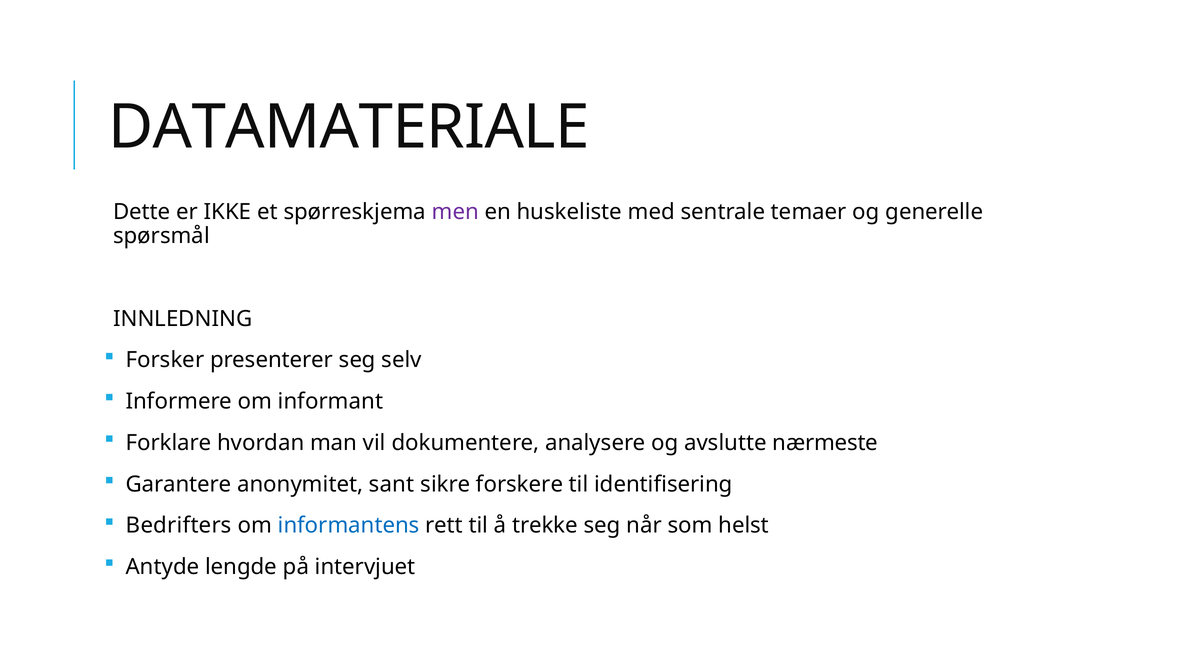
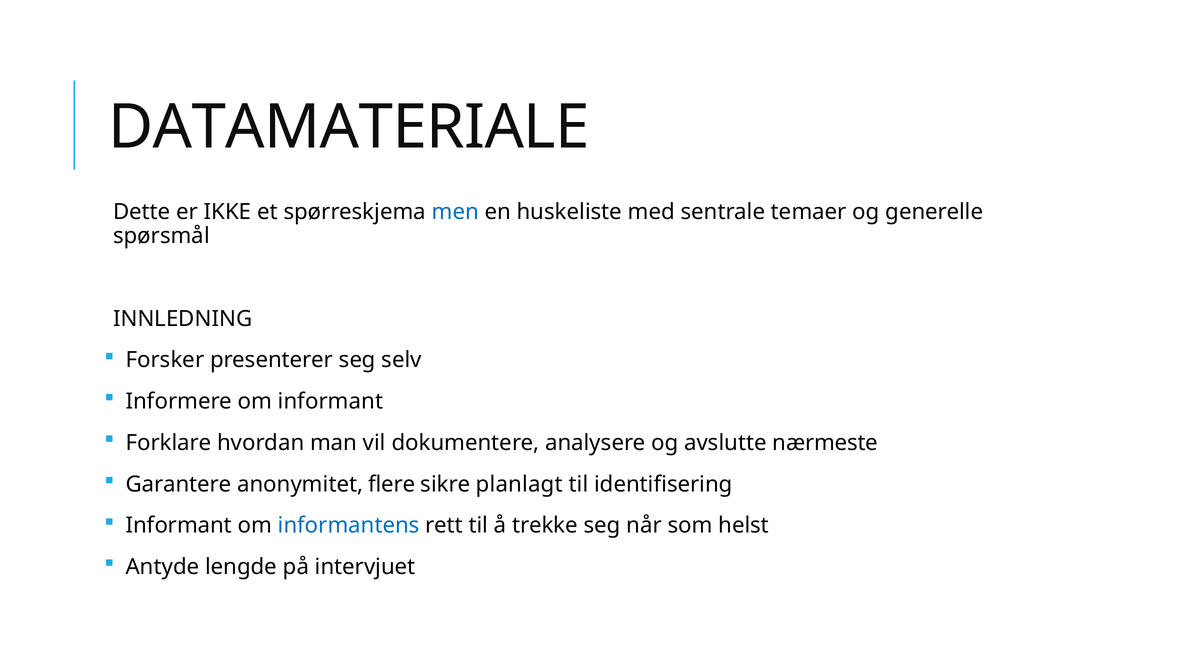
men colour: purple -> blue
sant: sant -> flere
forskere: forskere -> planlagt
Bedrifters at (179, 526): Bedrifters -> Informant
